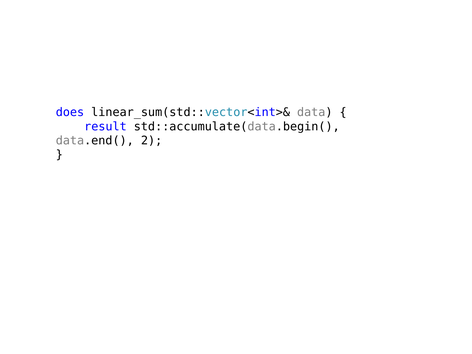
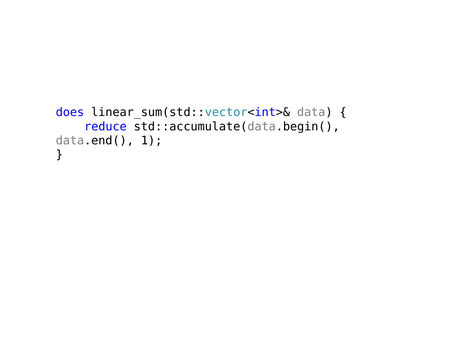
result: result -> reduce
2: 2 -> 1
